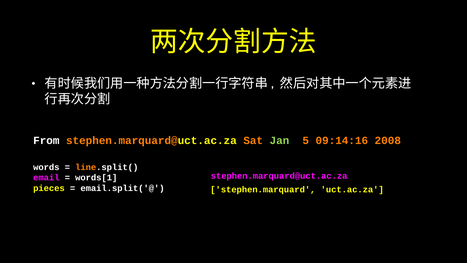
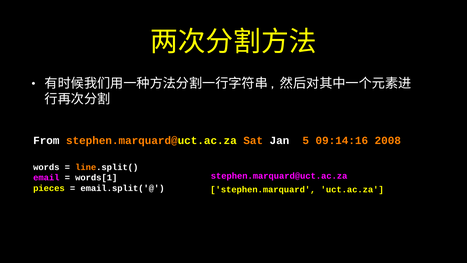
Jan colour: light green -> white
